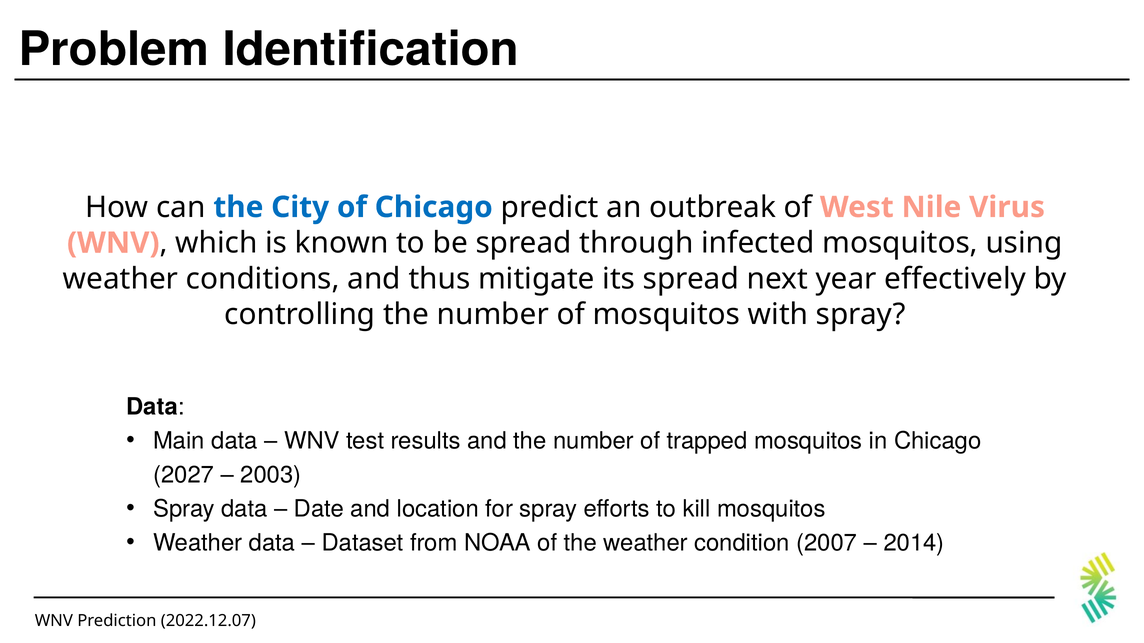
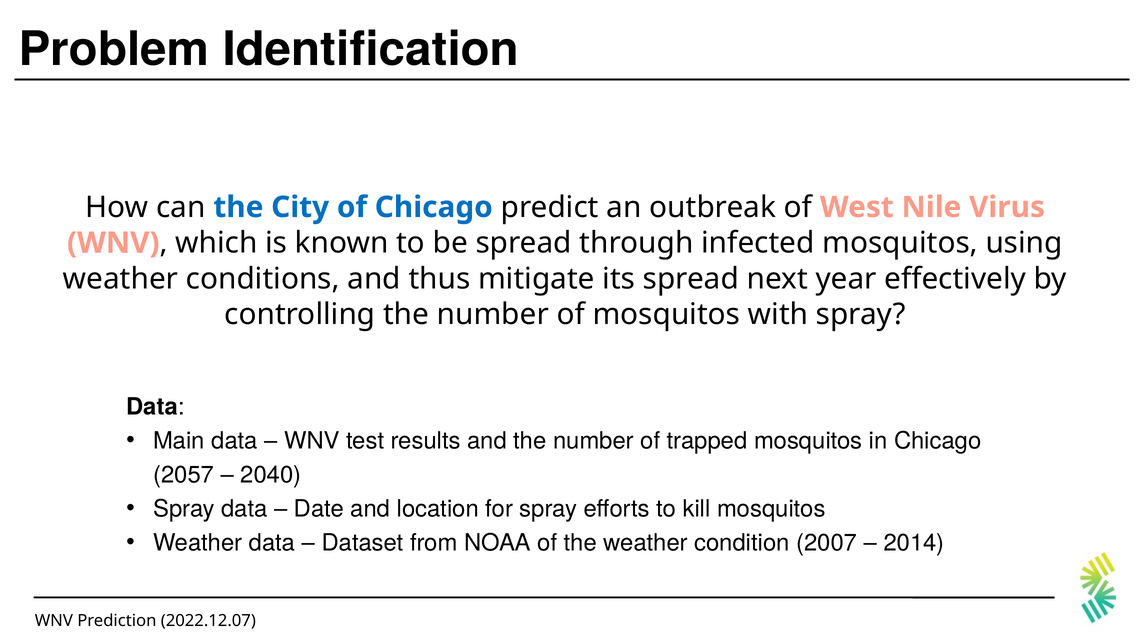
2027: 2027 -> 2057
2003: 2003 -> 2040
